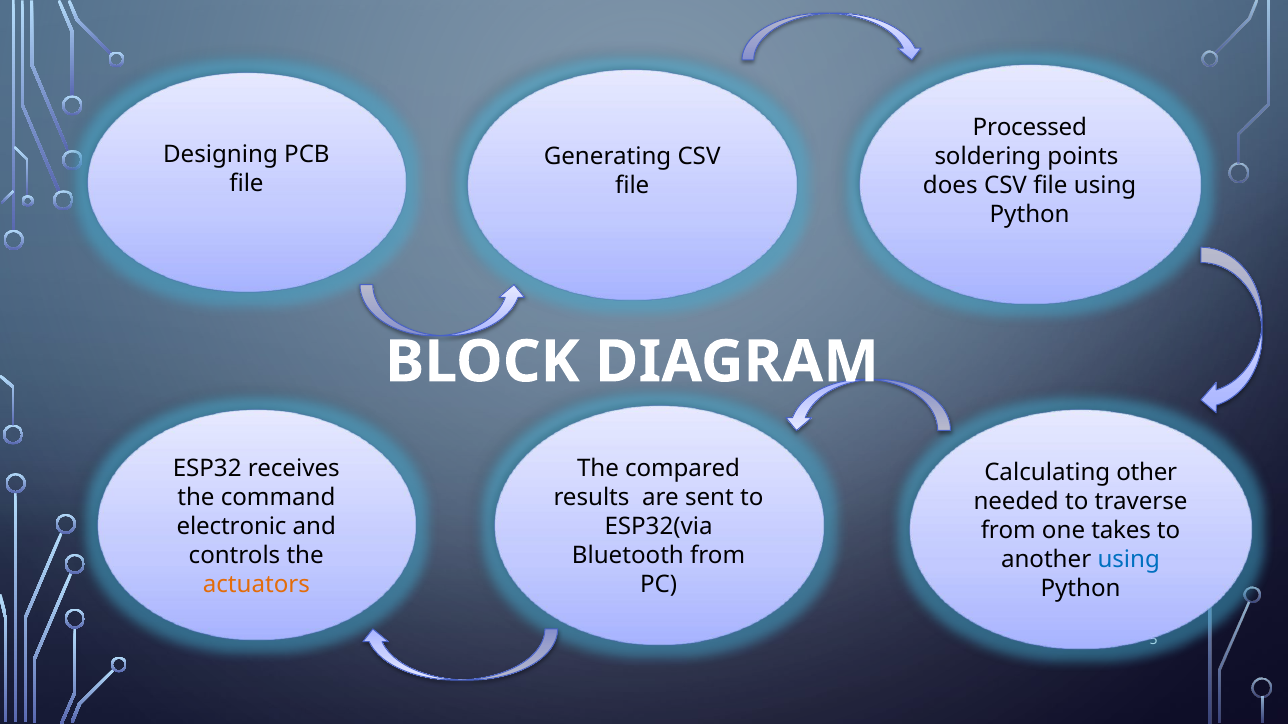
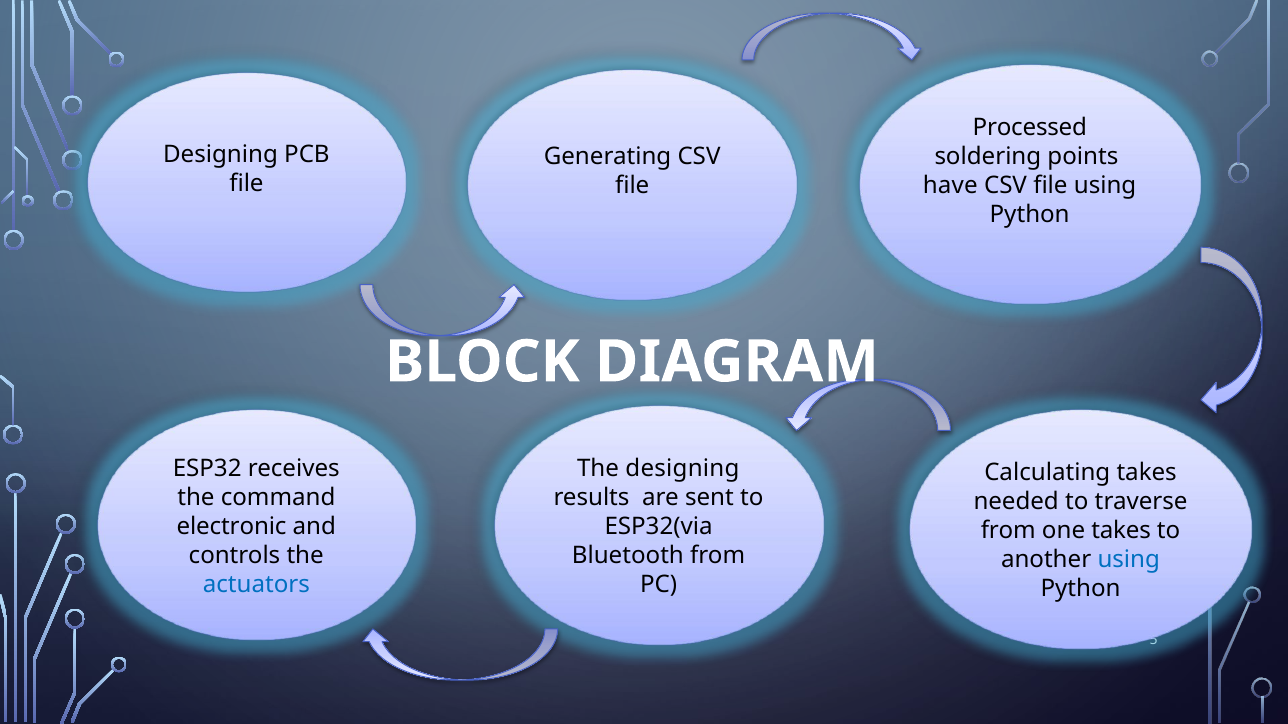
does: does -> have
The compared: compared -> designing
Calculating other: other -> takes
actuators colour: orange -> blue
